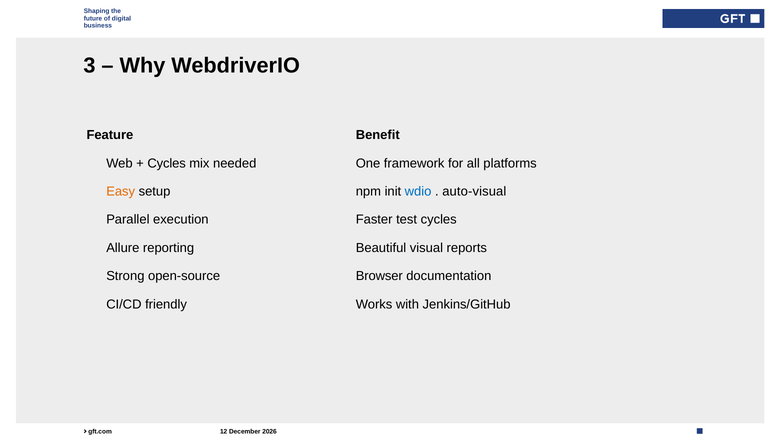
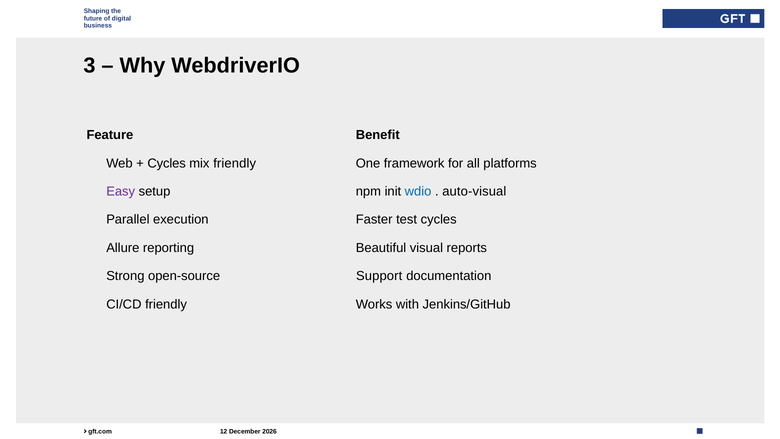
mix needed: needed -> friendly
Easy colour: orange -> purple
Browser: Browser -> Support
